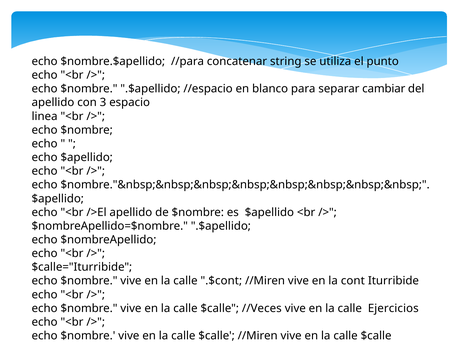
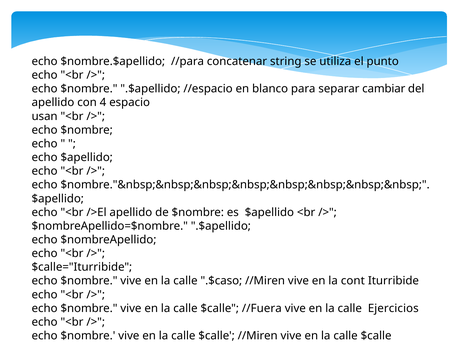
3: 3 -> 4
linea: linea -> usan
.$cont: .$cont -> .$caso
//Veces: //Veces -> //Fuera
